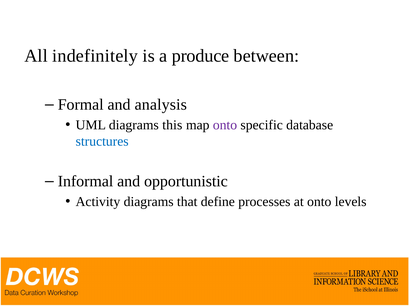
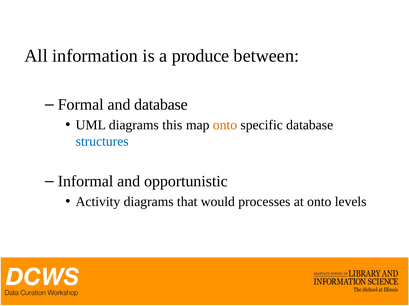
indefinitely: indefinitely -> information
and analysis: analysis -> database
onto at (225, 125) colour: purple -> orange
define: define -> would
